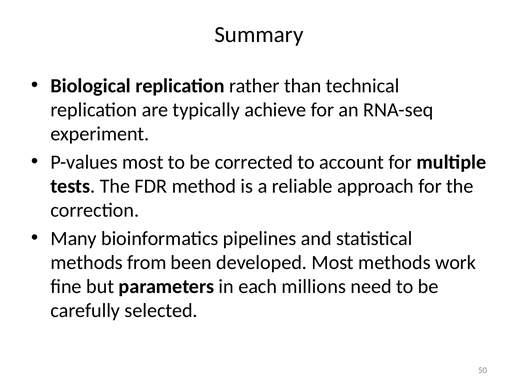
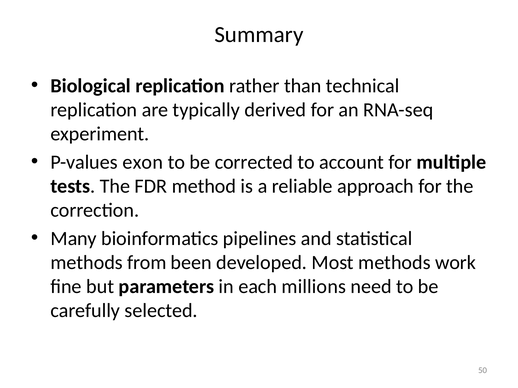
achieve: achieve -> derived
P-values most: most -> exon
